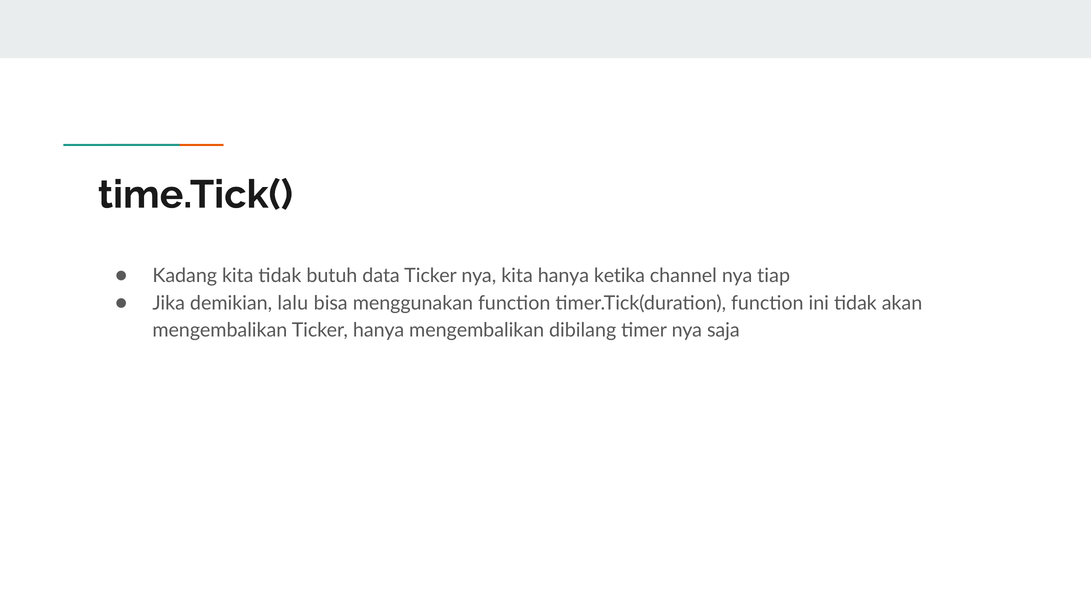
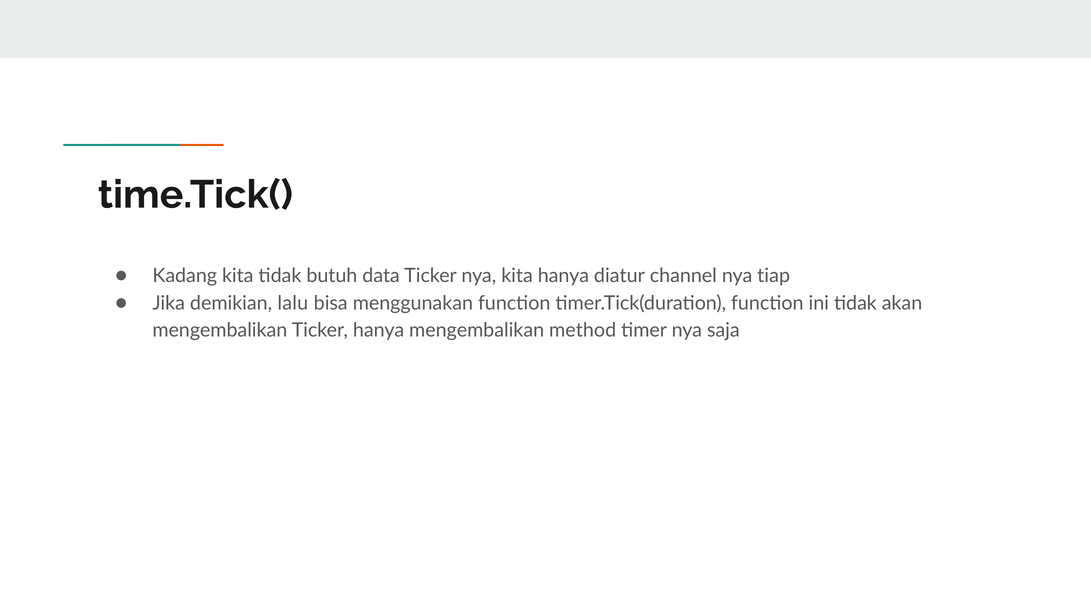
ketika: ketika -> diatur
dibilang: dibilang -> method
